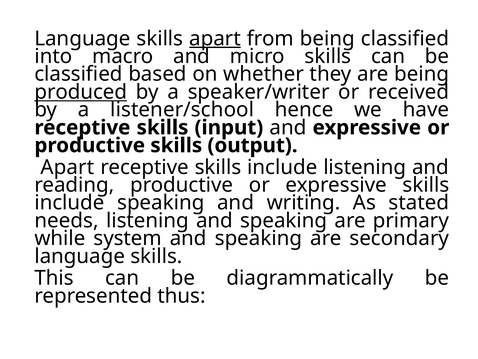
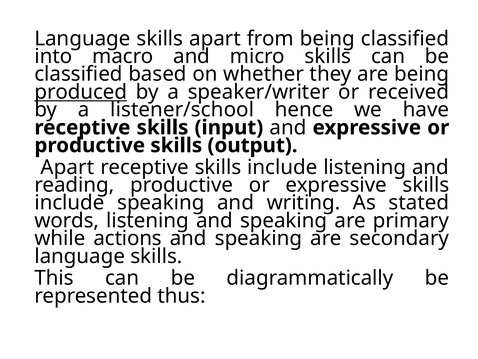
apart at (215, 39) underline: present -> none
needs: needs -> words
system: system -> actions
